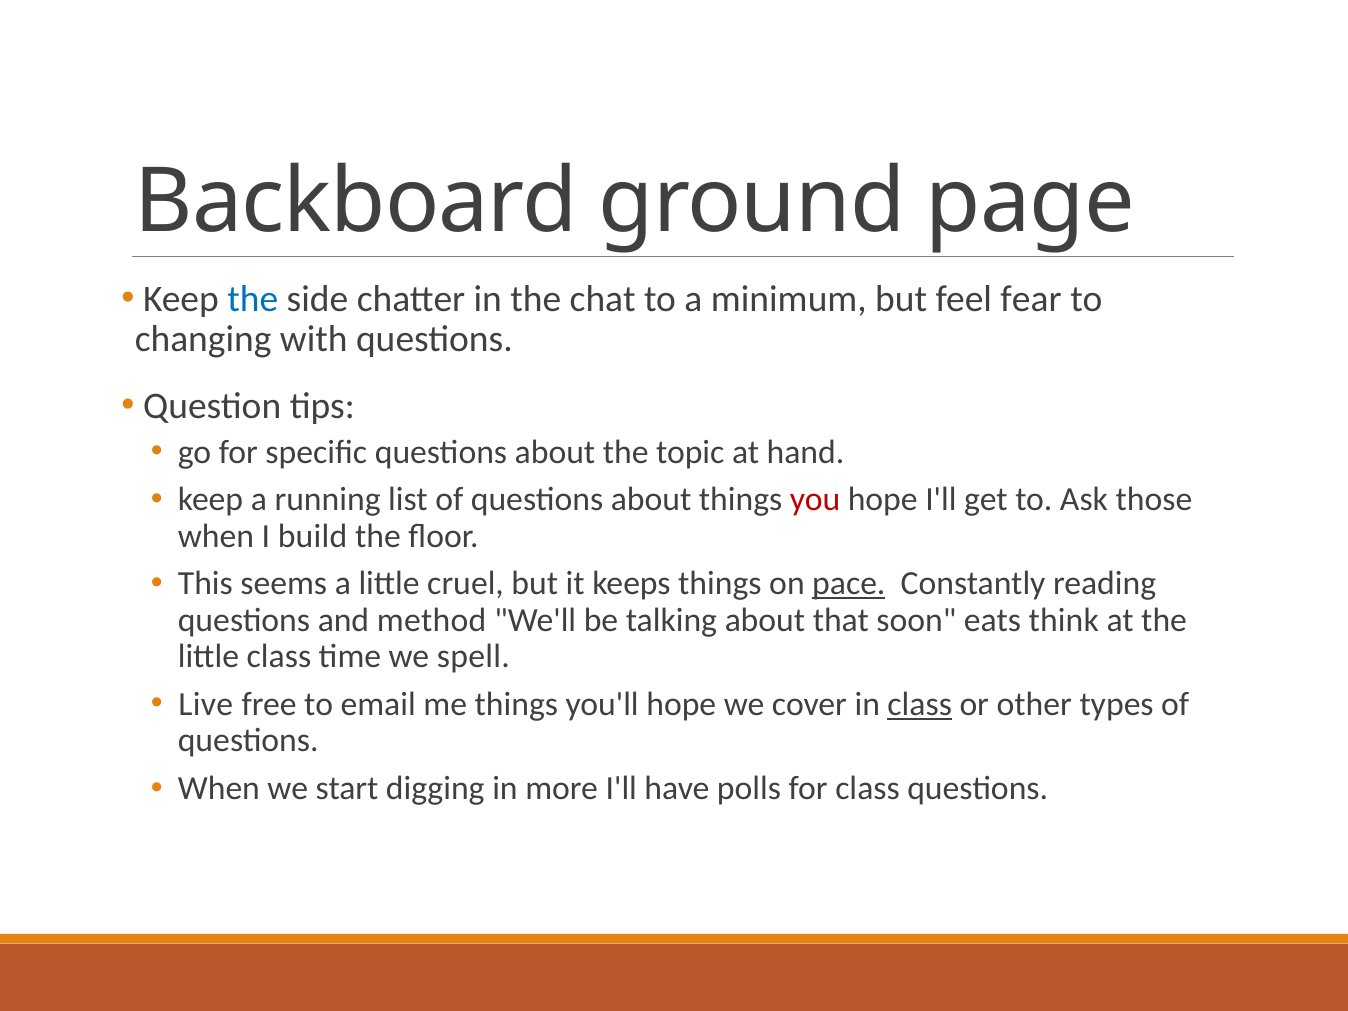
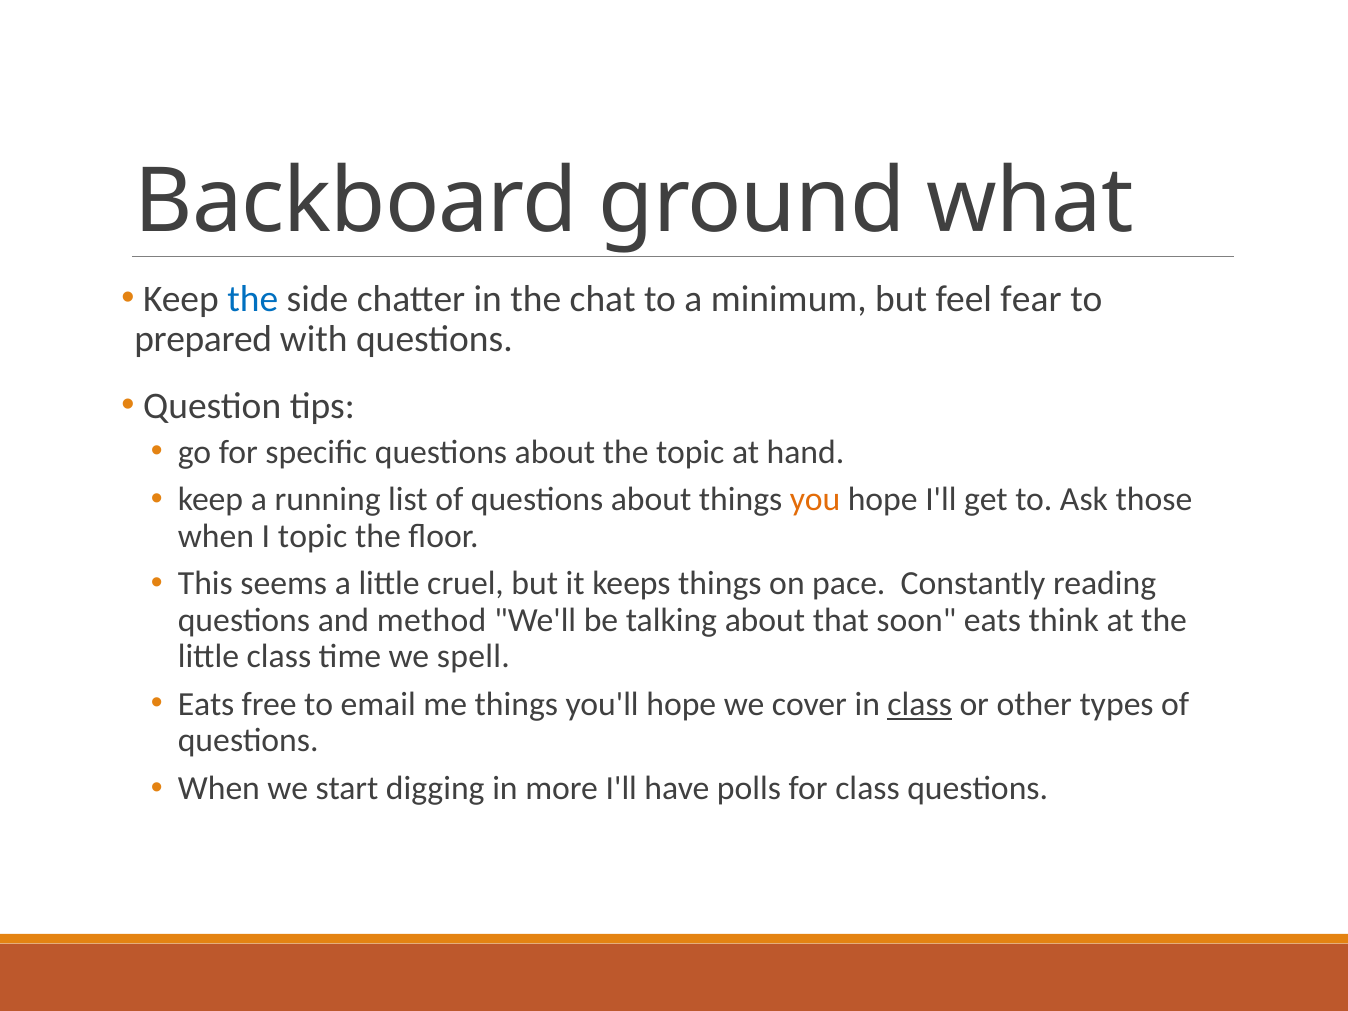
page: page -> what
changing: changing -> prepared
you colour: red -> orange
I build: build -> topic
pace underline: present -> none
Live at (206, 704): Live -> Eats
